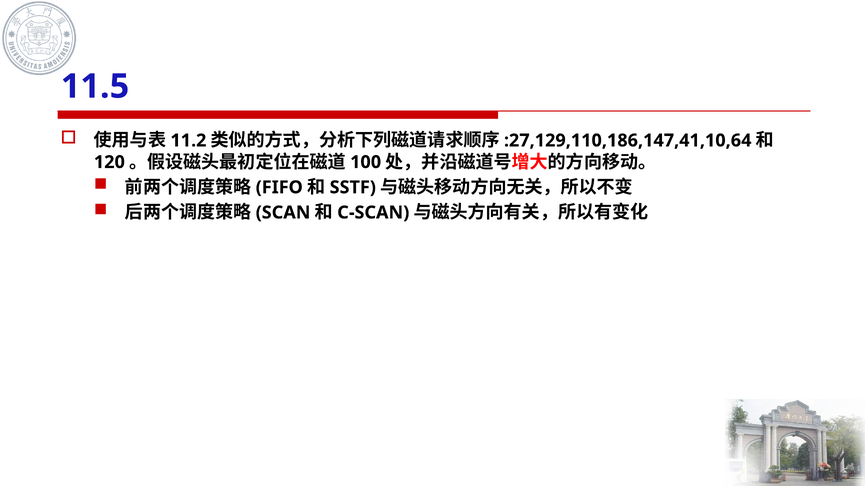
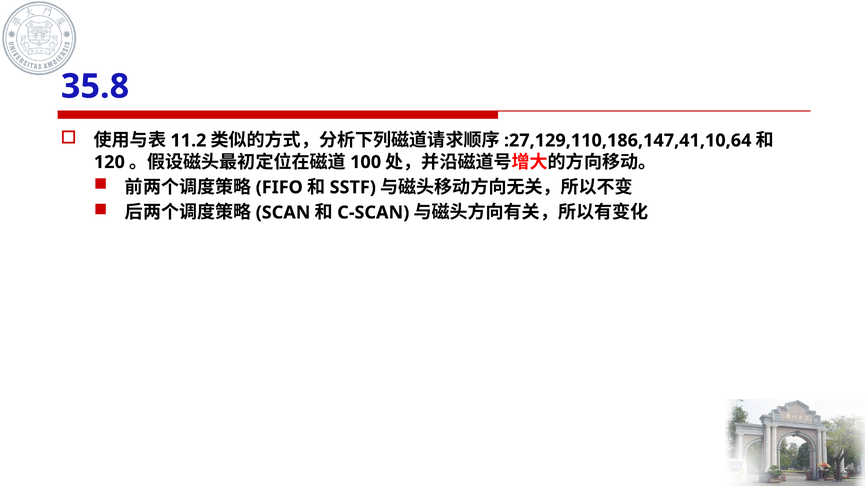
11.5: 11.5 -> 35.8
